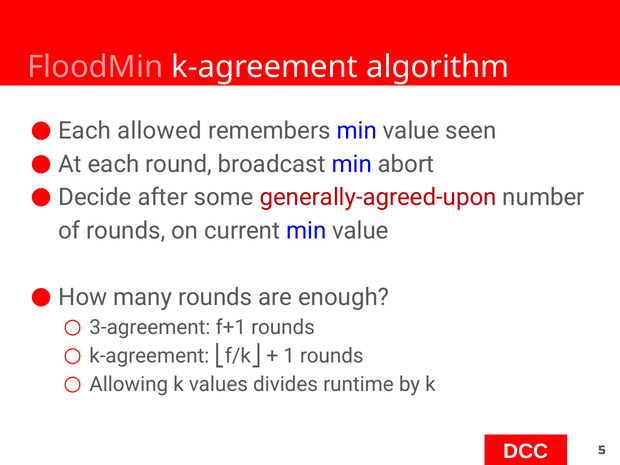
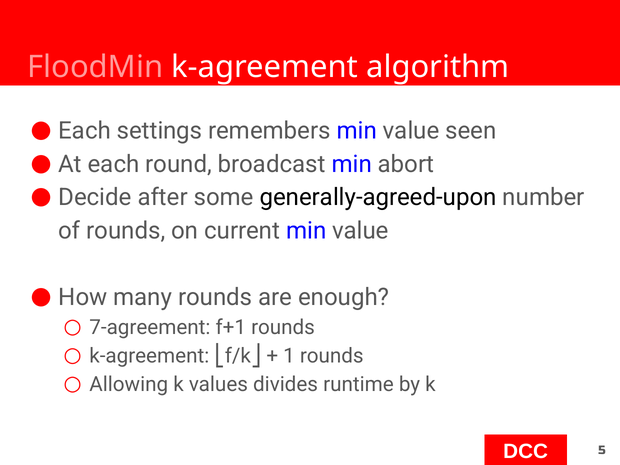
allowed: allowed -> settings
generally-agreed-upon colour: red -> black
3-agreement: 3-agreement -> 7-agreement
